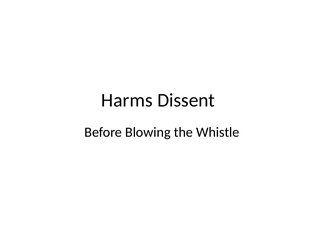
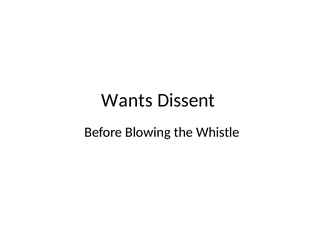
Harms: Harms -> Wants
